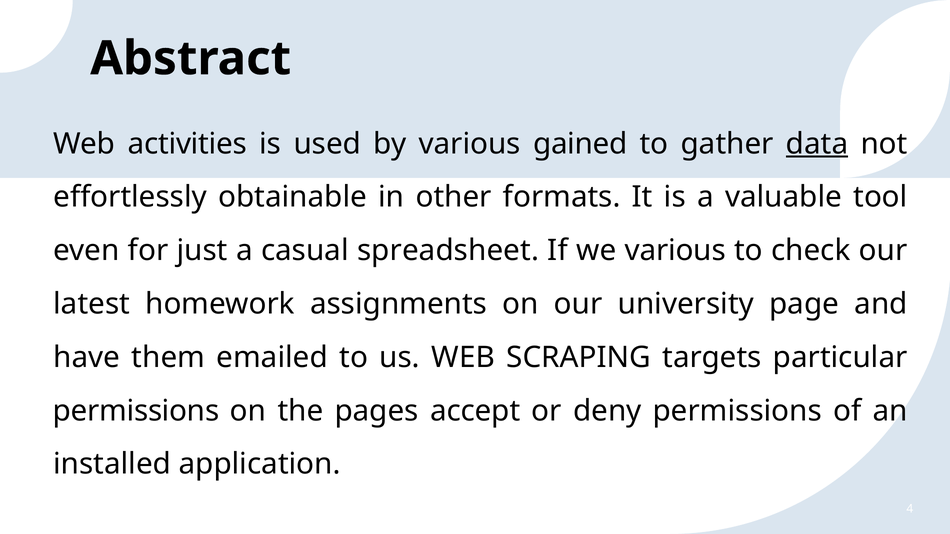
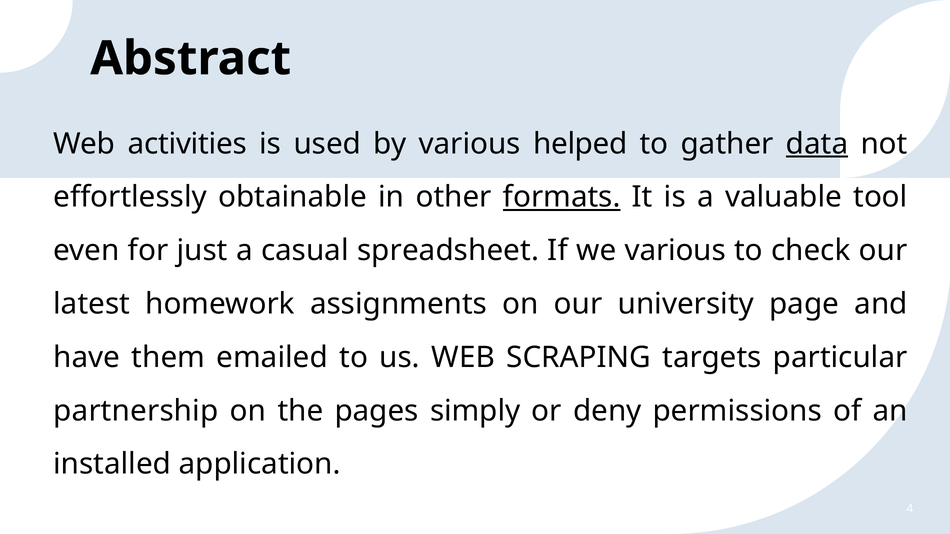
gained: gained -> helped
formats underline: none -> present
permissions at (136, 411): permissions -> partnership
accept: accept -> simply
